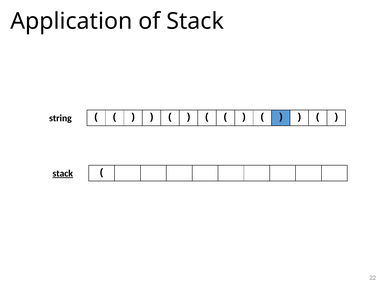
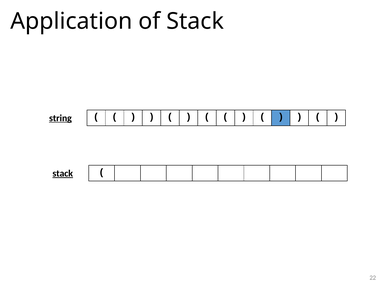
string underline: none -> present
